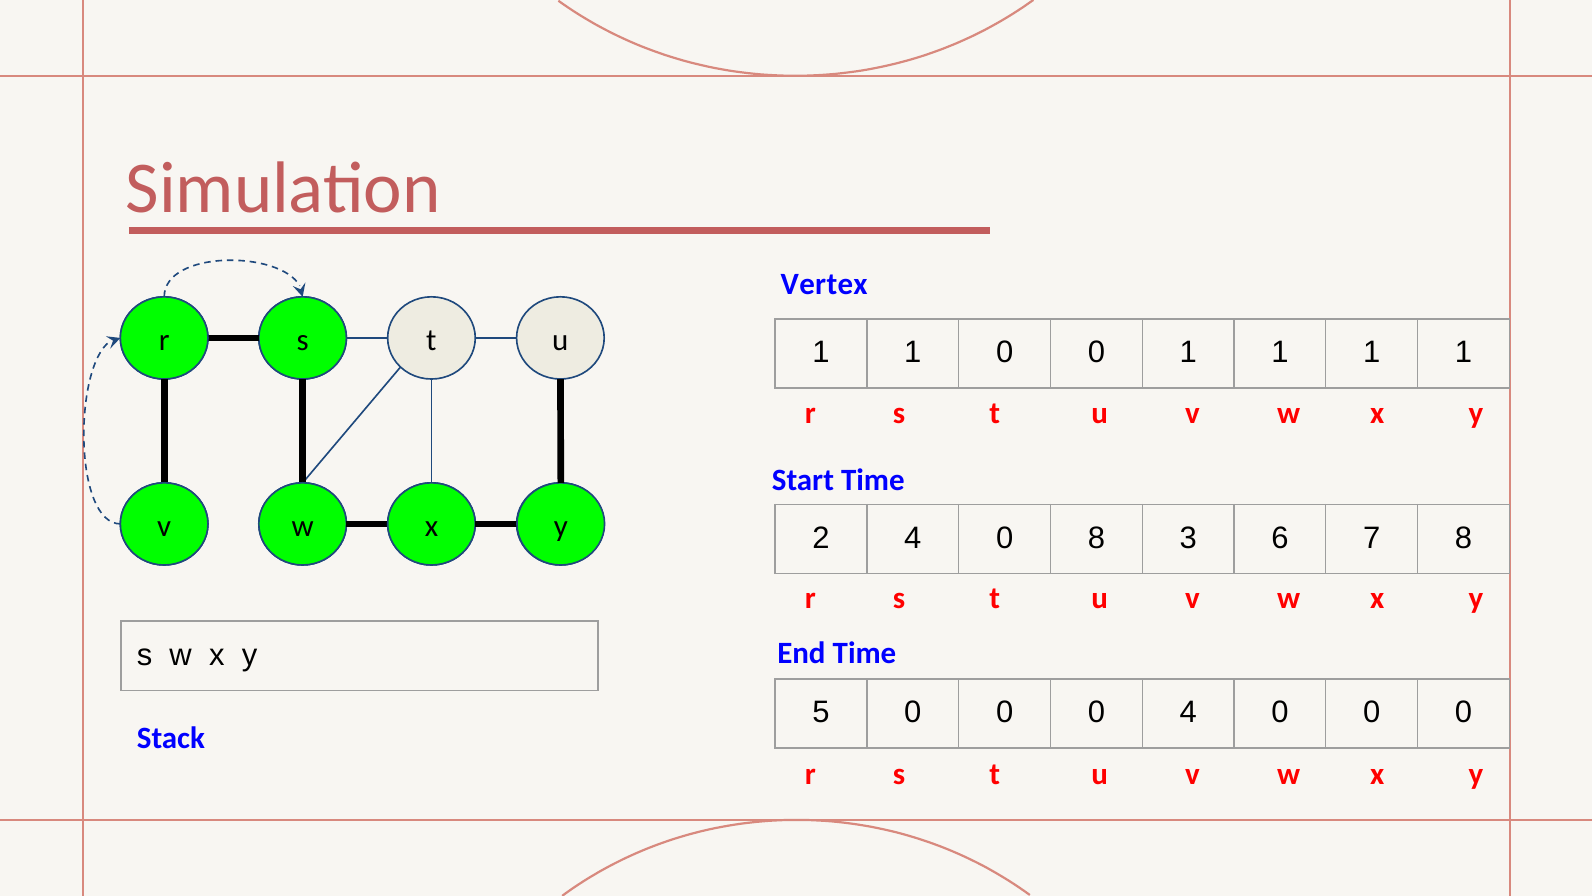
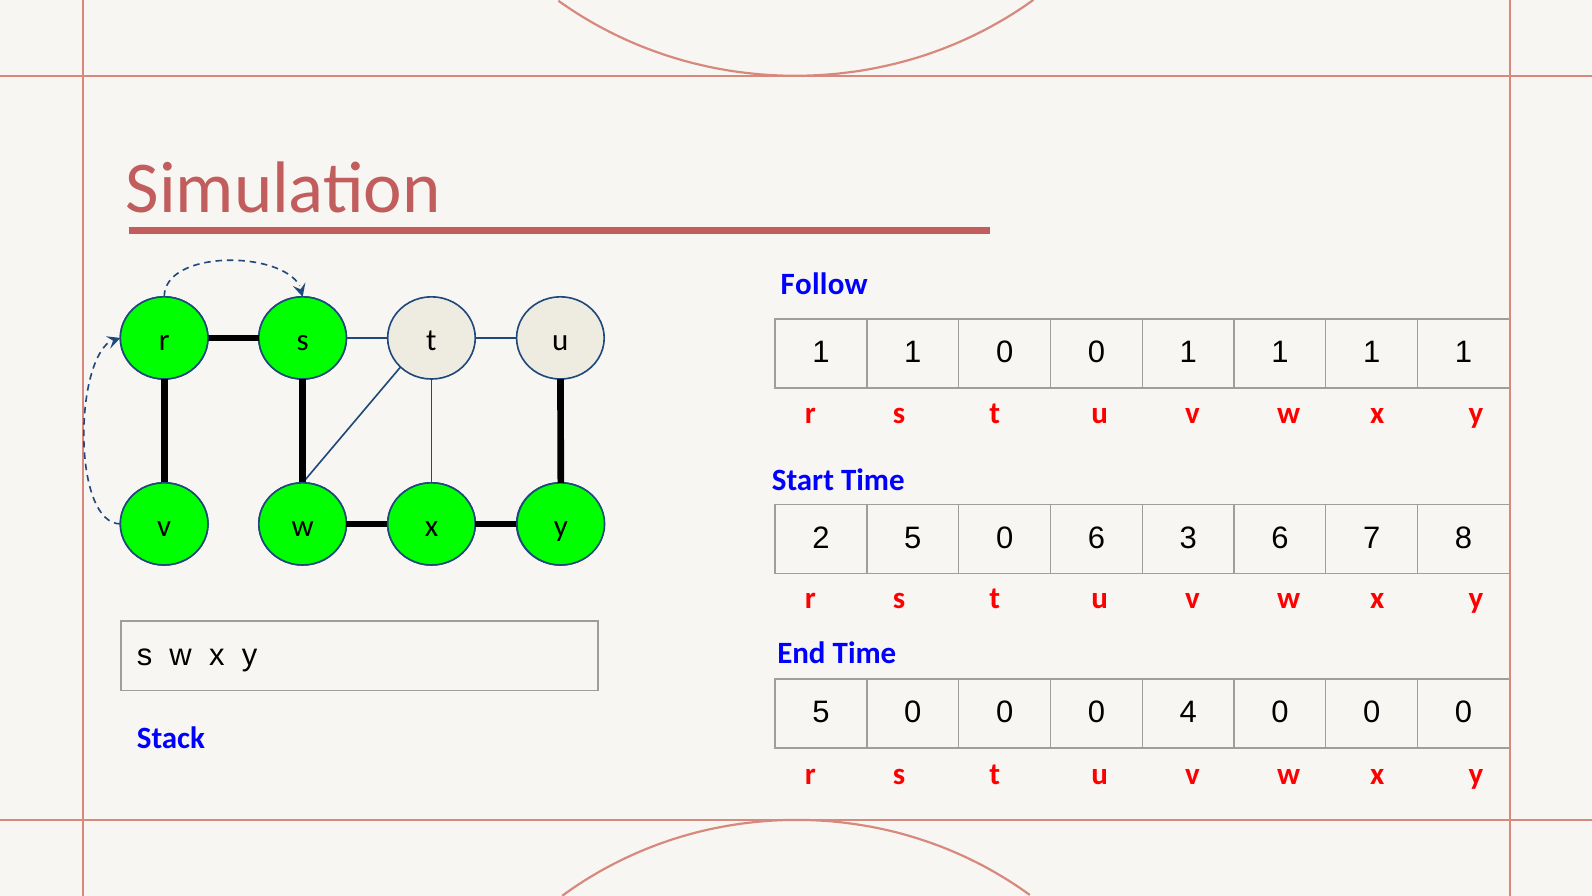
Vertex: Vertex -> Follow
2 4: 4 -> 5
0 8: 8 -> 6
